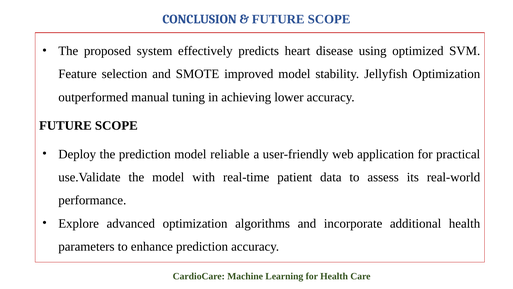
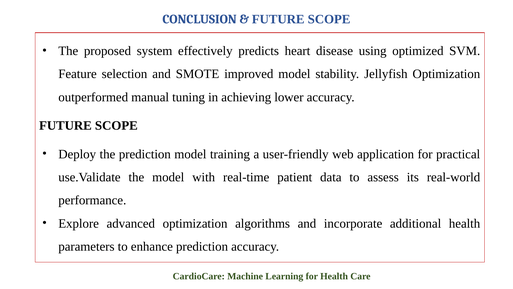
reliable: reliable -> training
